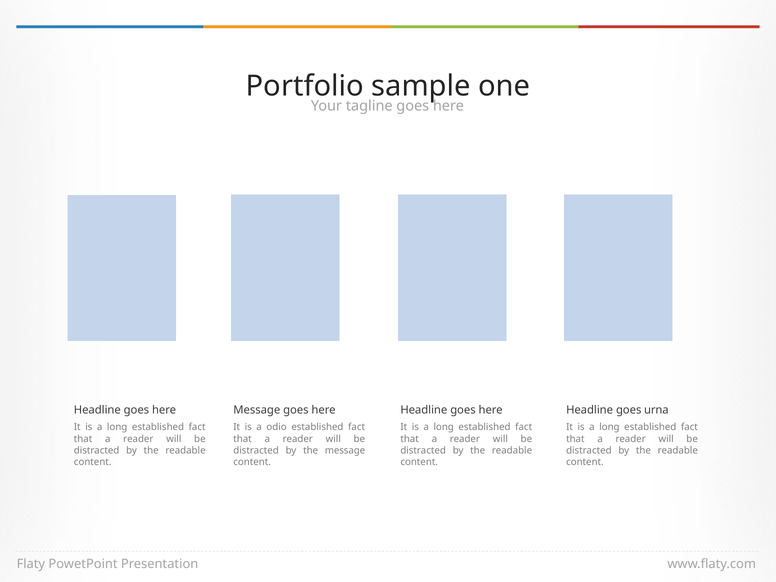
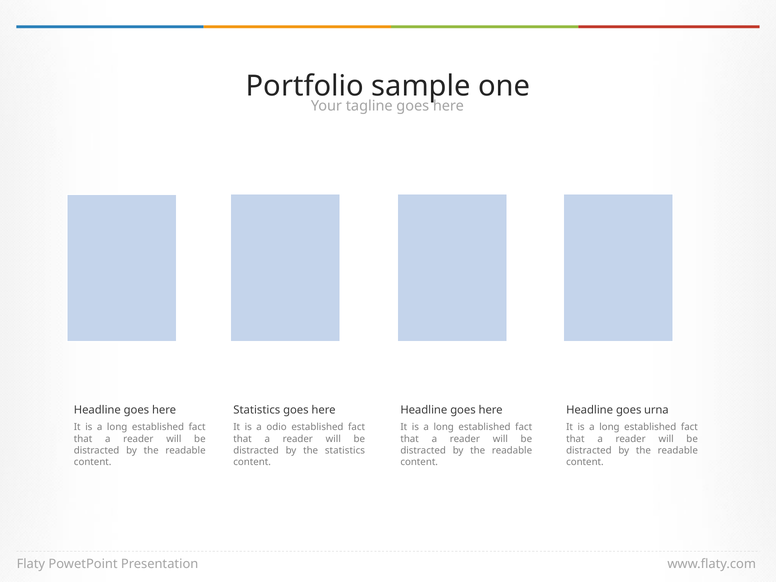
Message at (257, 410): Message -> Statistics
the message: message -> statistics
